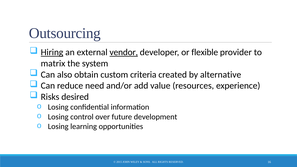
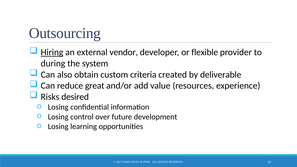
vendor underline: present -> none
matrix: matrix -> during
alternative: alternative -> deliverable
need: need -> great
